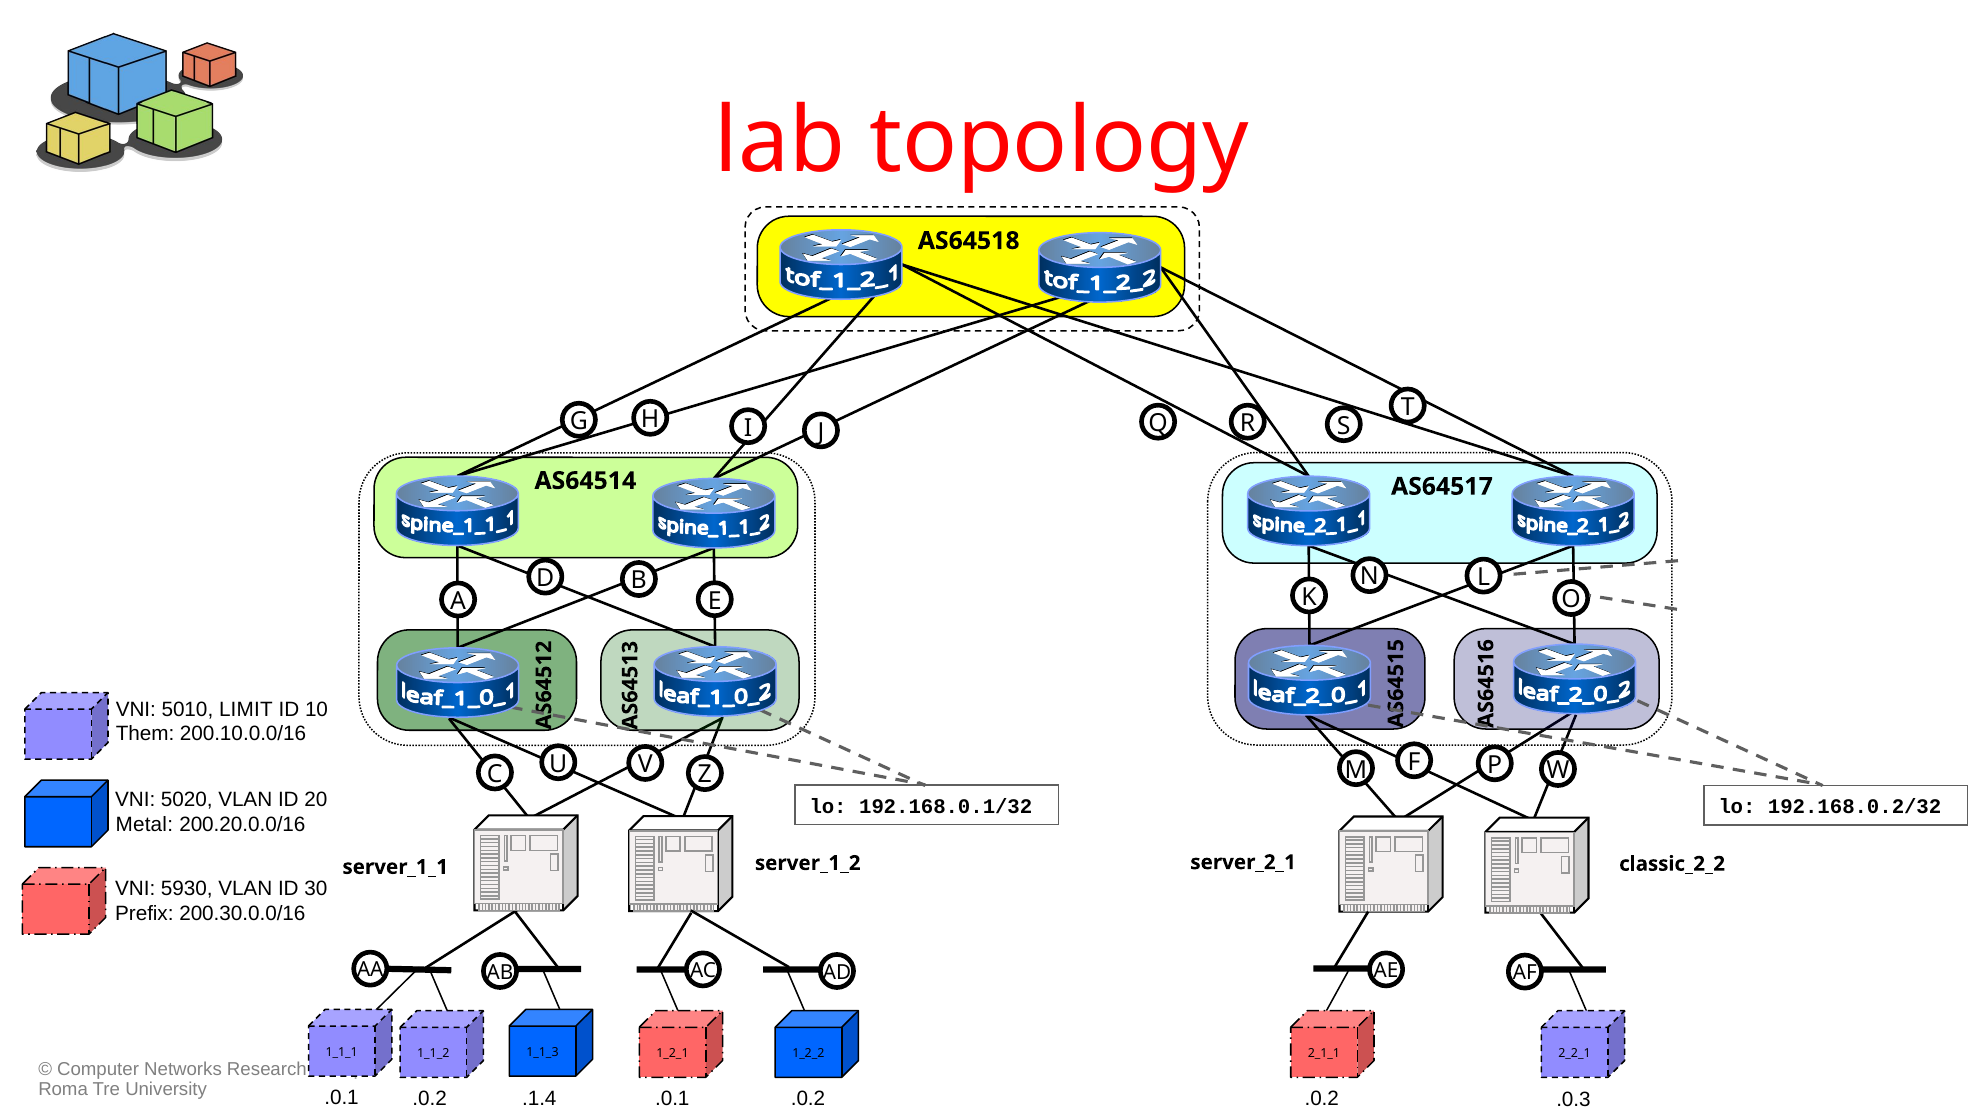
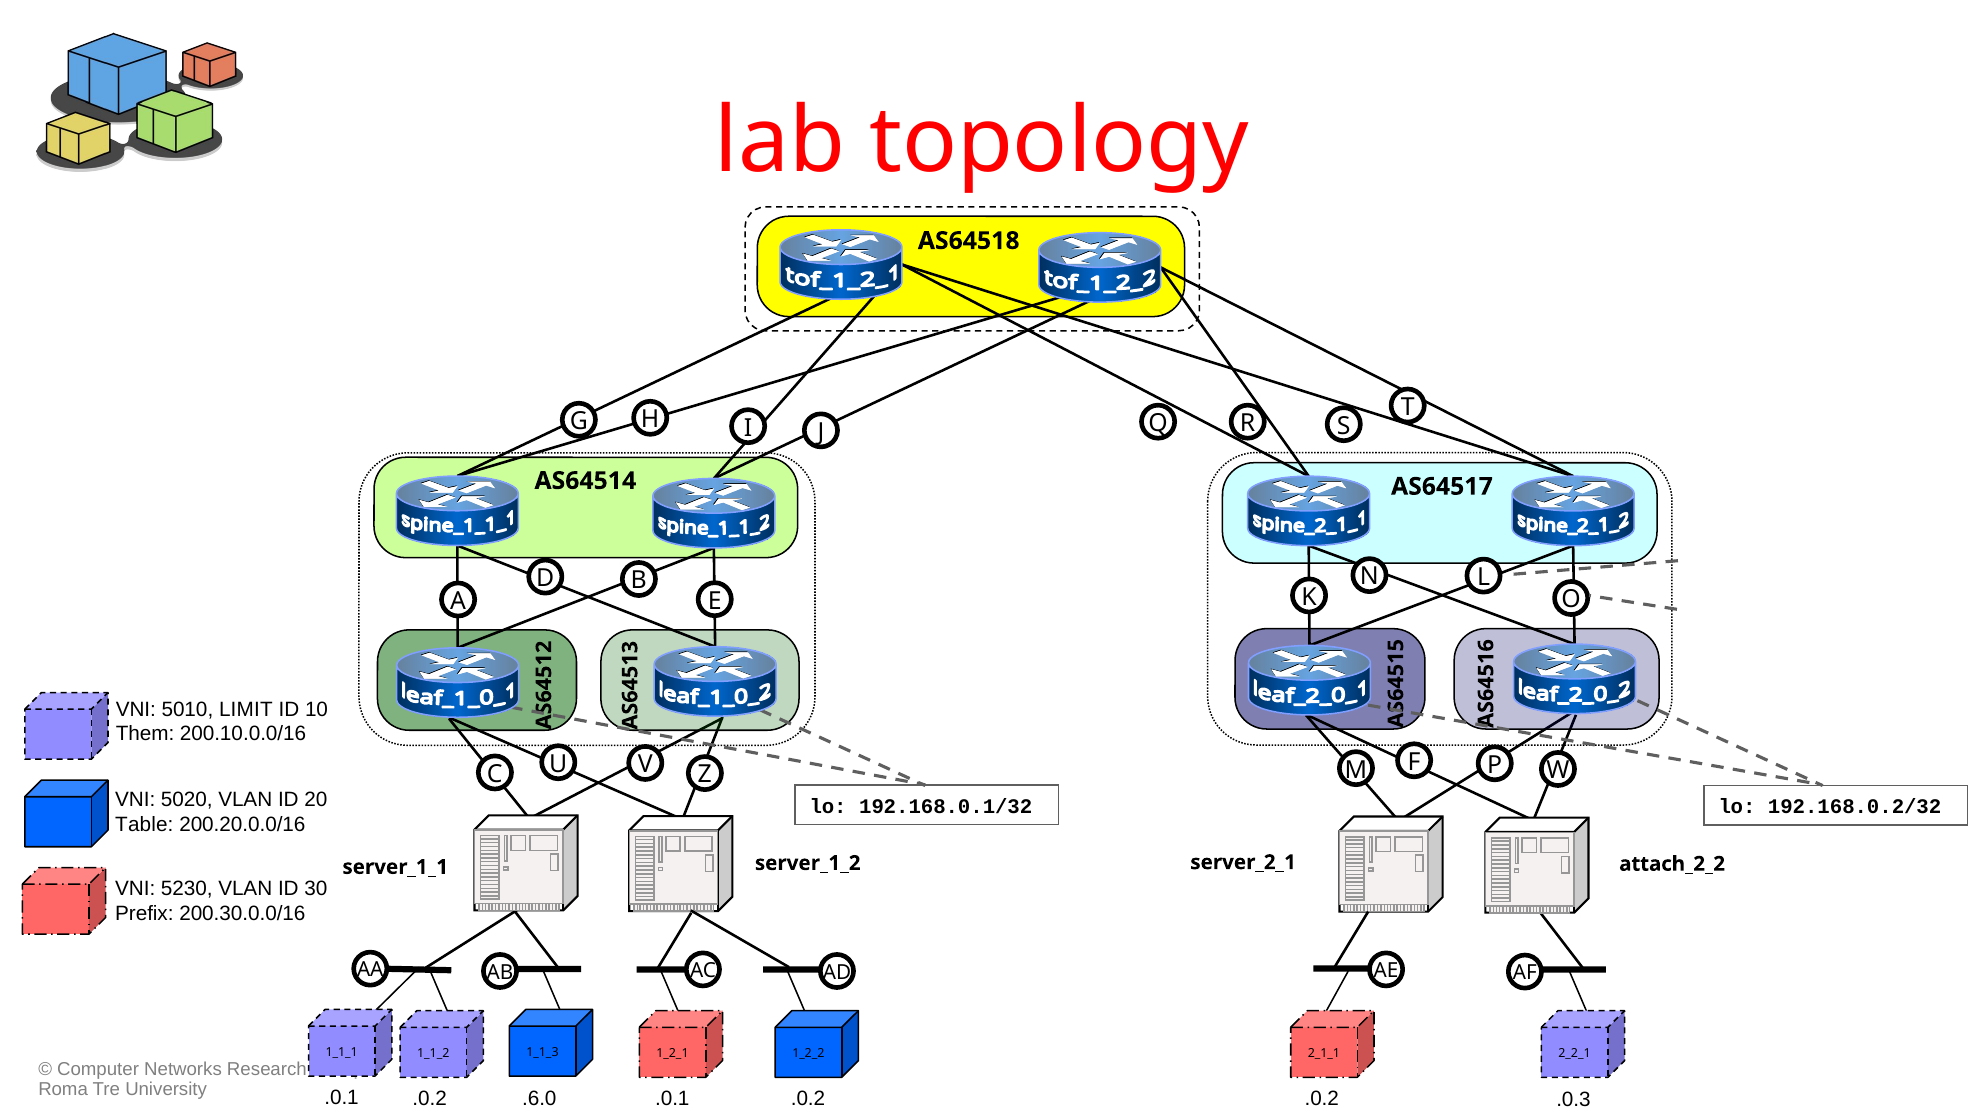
Metal: Metal -> Table
classic_2_2: classic_2_2 -> attach_2_2
5930: 5930 -> 5230
.1.4: .1.4 -> .6.0
